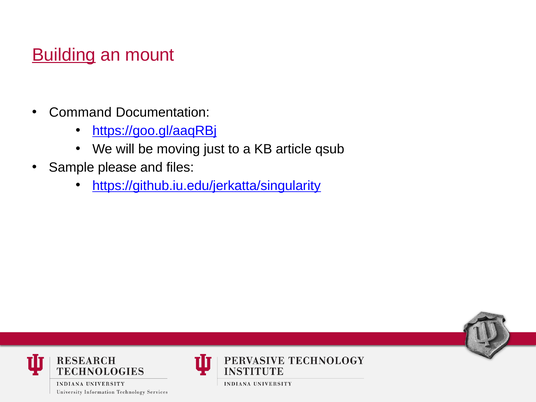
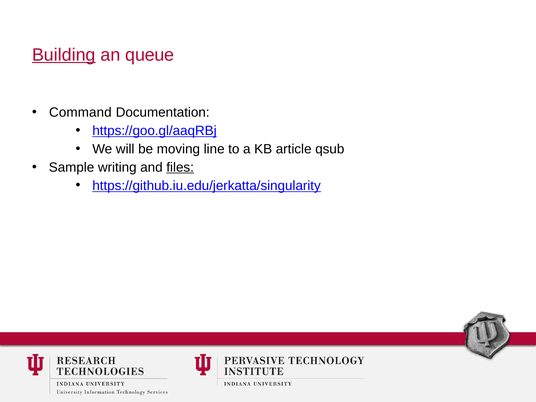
mount: mount -> queue
just: just -> line
please: please -> writing
files underline: none -> present
